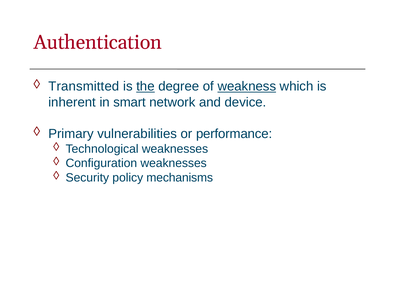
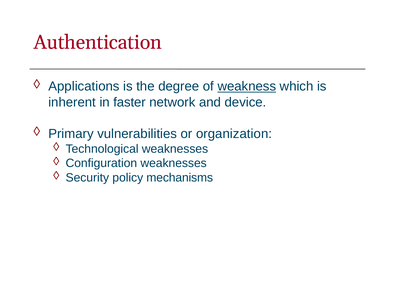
Transmitted: Transmitted -> Applications
the underline: present -> none
smart: smart -> faster
performance: performance -> organization
